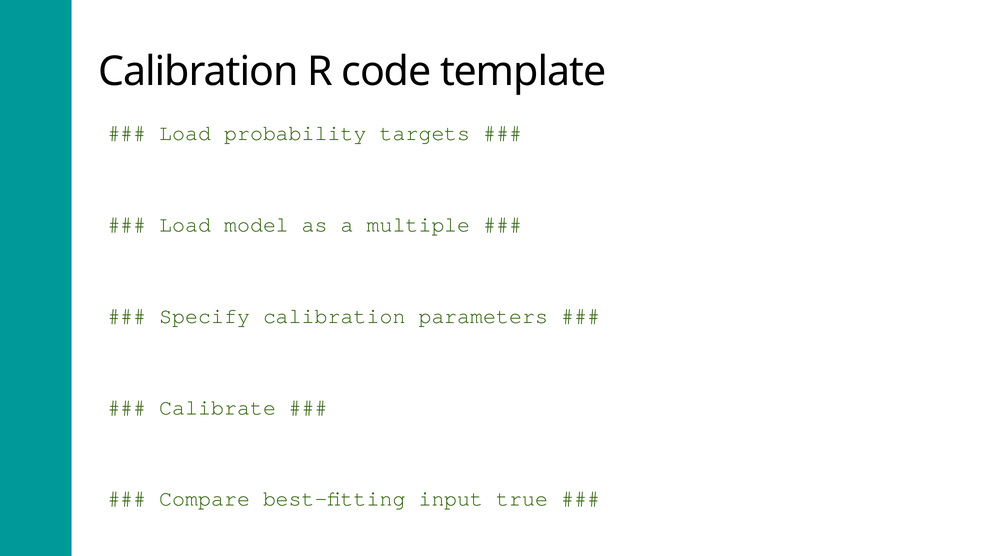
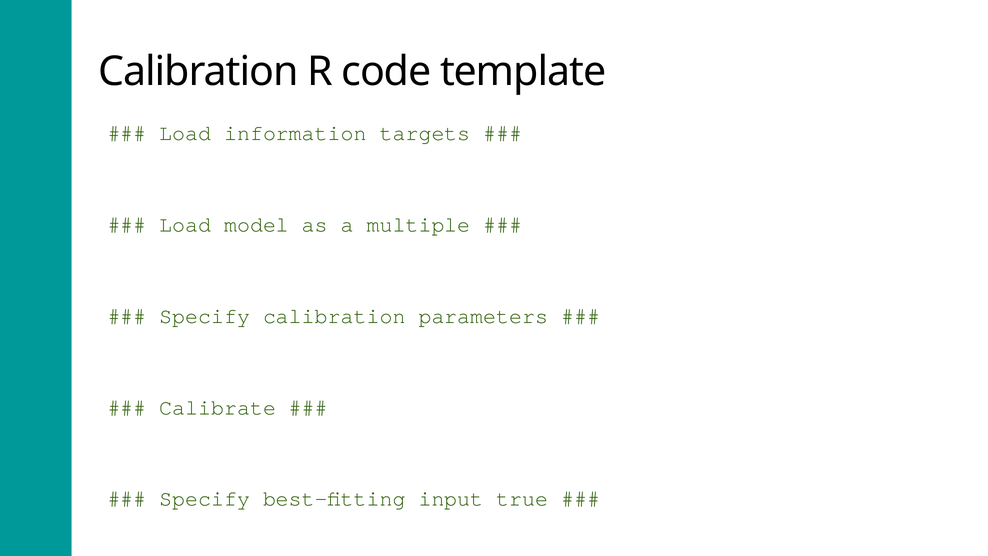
probability: probability -> information
Compare at (205, 499): Compare -> Specify
